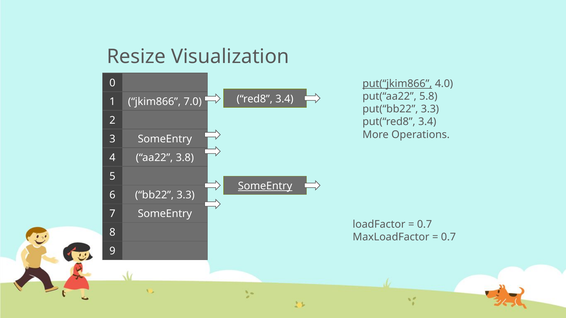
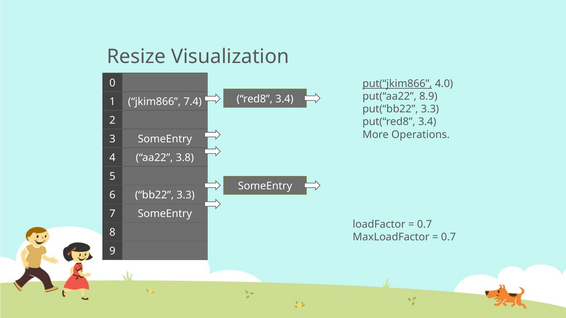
5.8: 5.8 -> 8.9
7.0: 7.0 -> 7.4
SomeEntry at (265, 186) underline: present -> none
